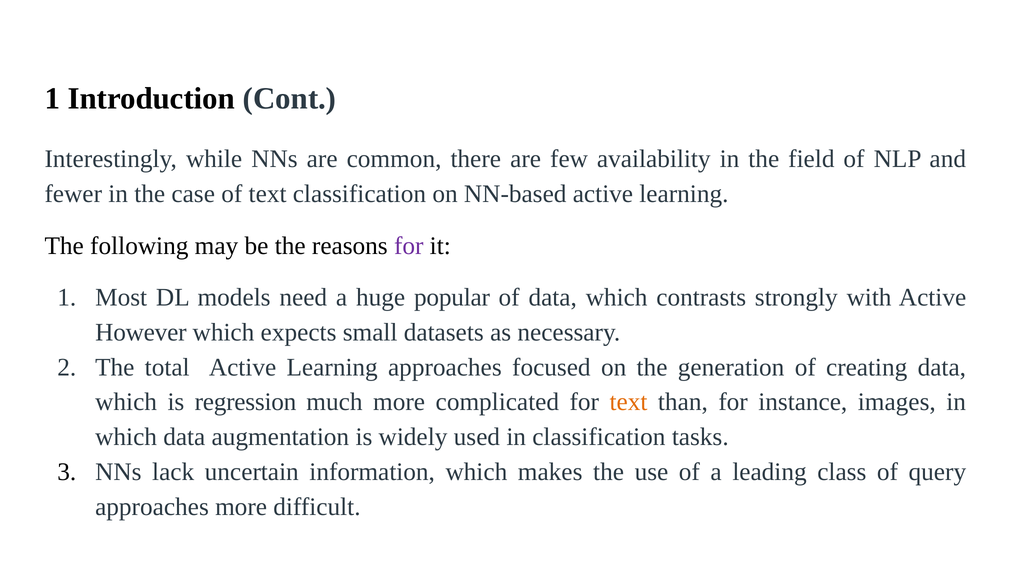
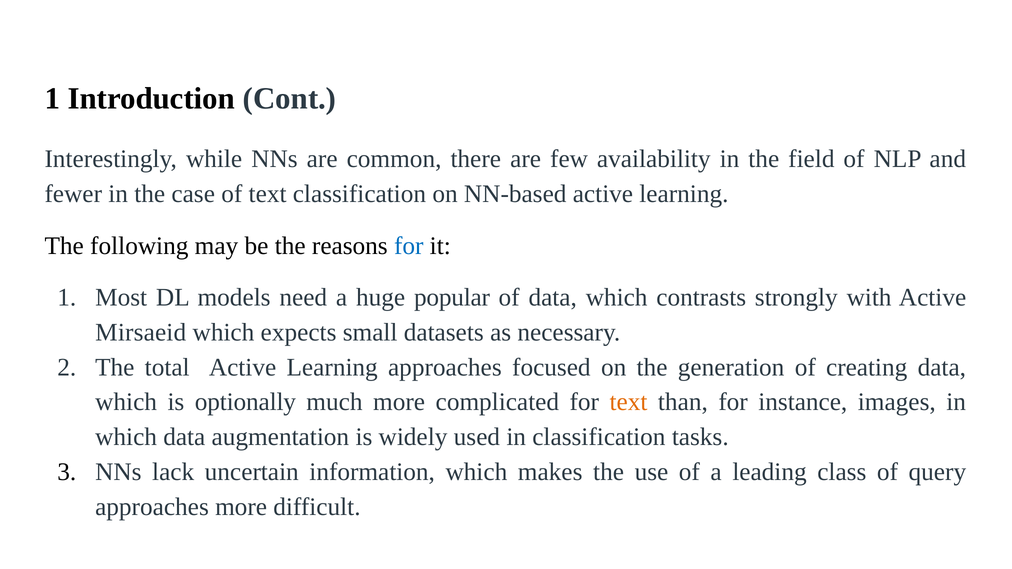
for at (409, 246) colour: purple -> blue
However: However -> Mirsaeid
regression: regression -> optionally
